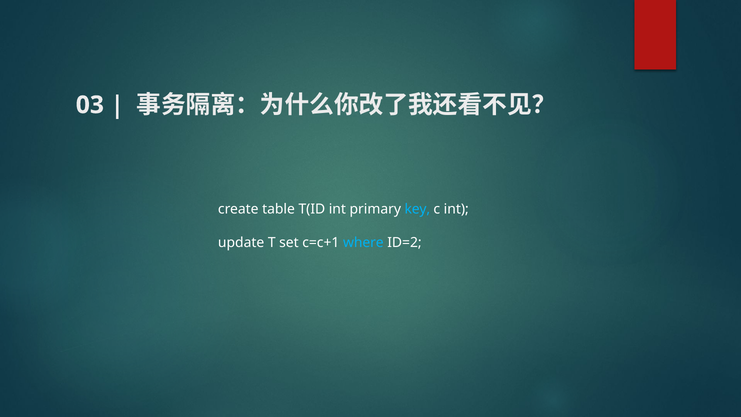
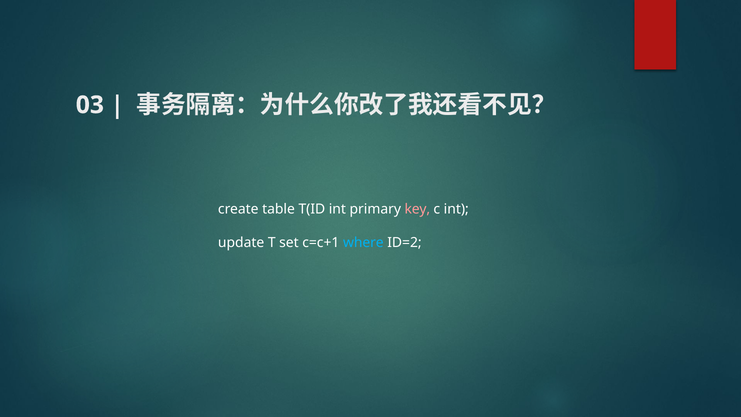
key colour: light blue -> pink
